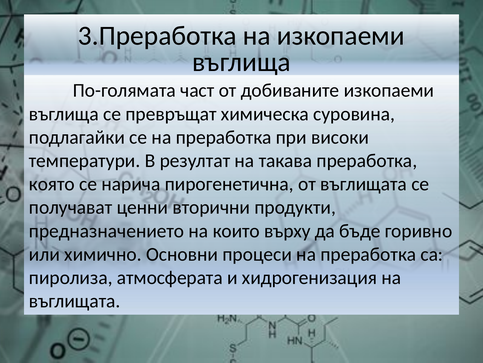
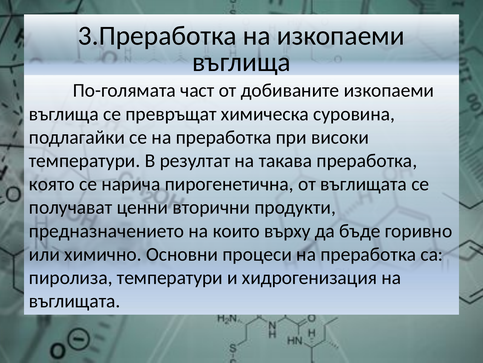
пиролиза атмосферата: атмосферата -> температури
